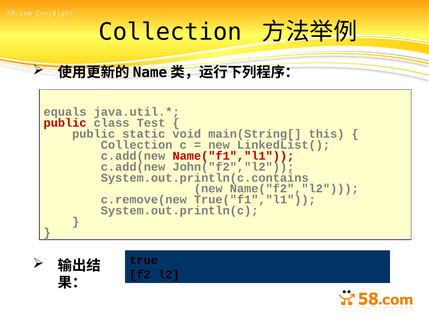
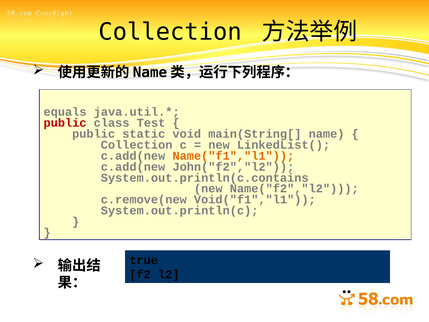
this: this -> name
Name("f1","l1 colour: red -> orange
True("f1","l1: True("f1","l1 -> Void("f1","l1
